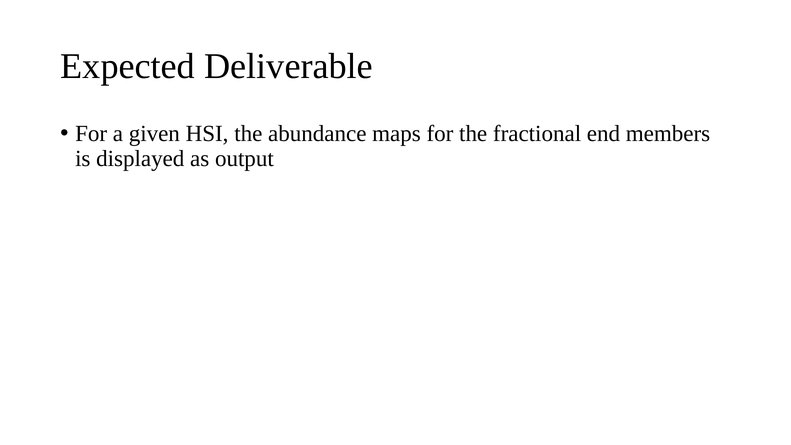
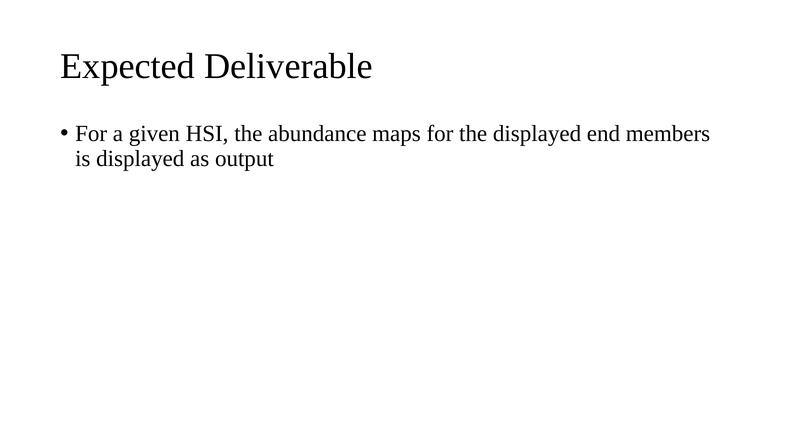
the fractional: fractional -> displayed
